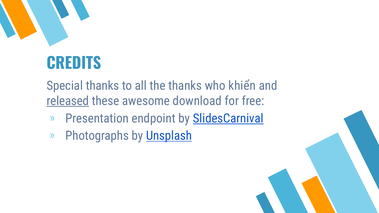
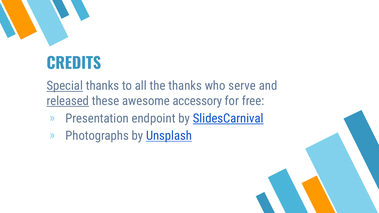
Special underline: none -> present
khiển: khiển -> serve
download: download -> accessory
